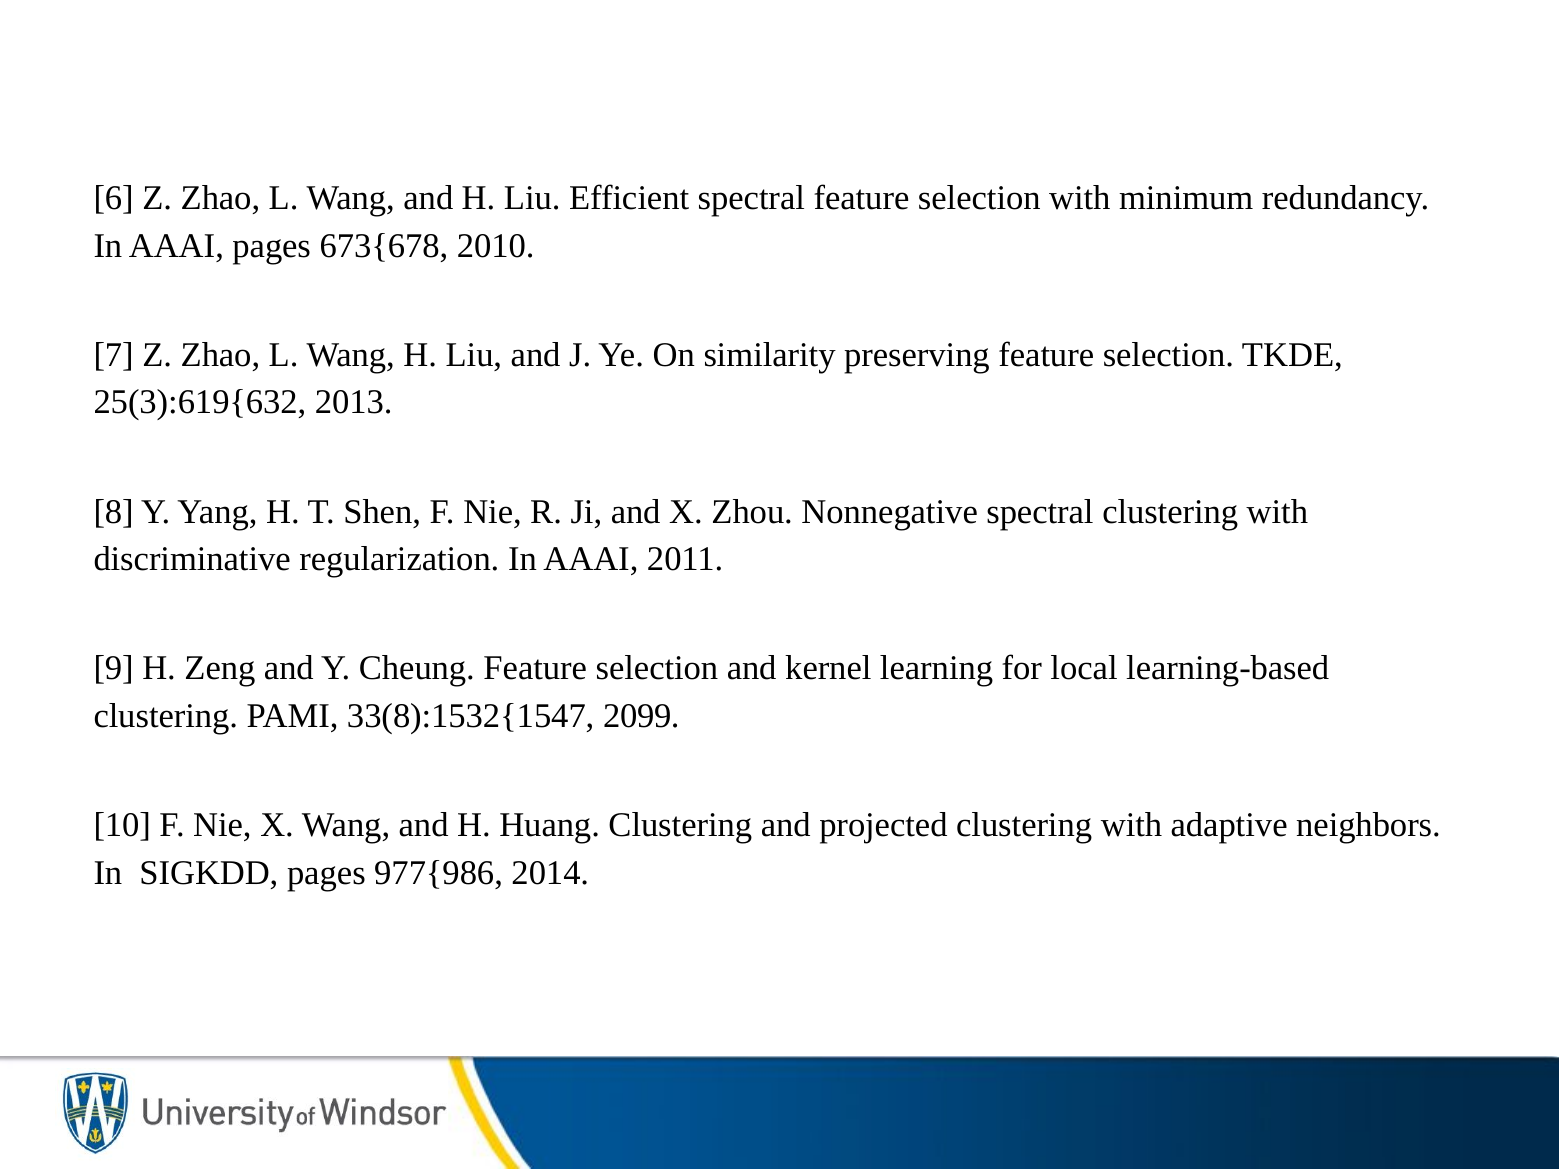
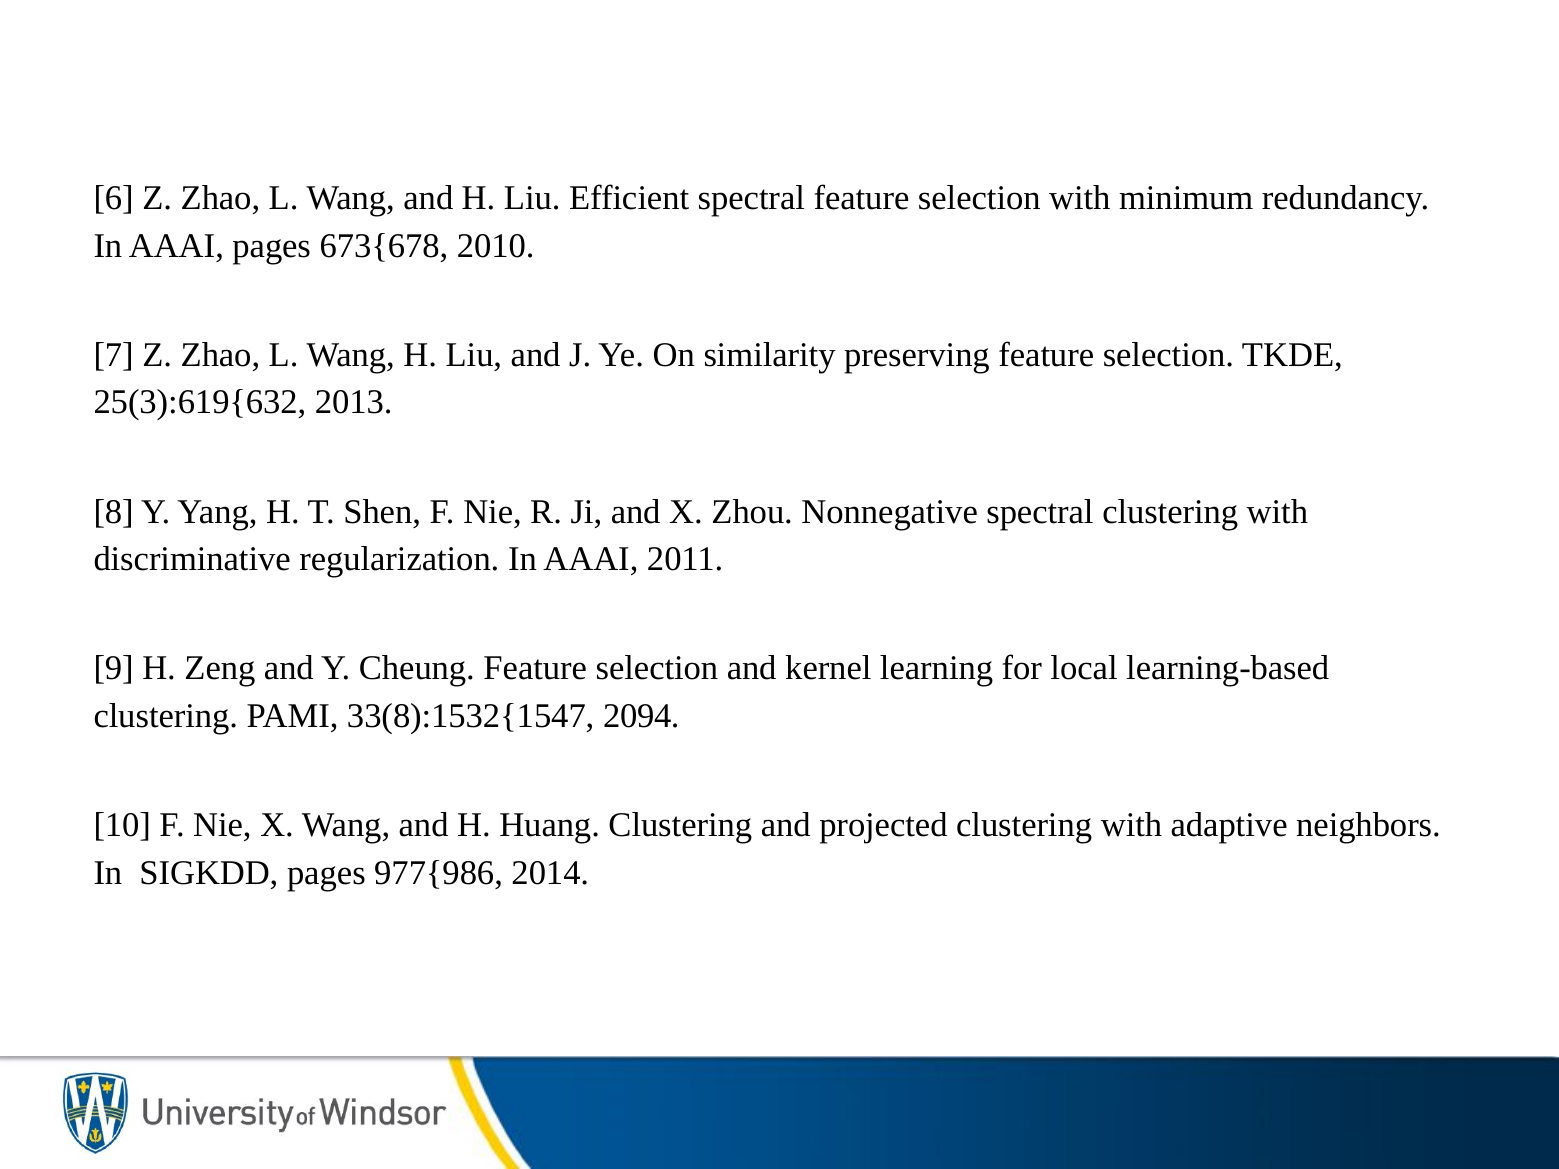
2099: 2099 -> 2094
